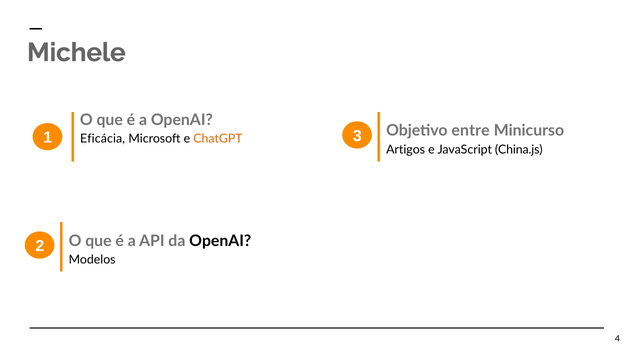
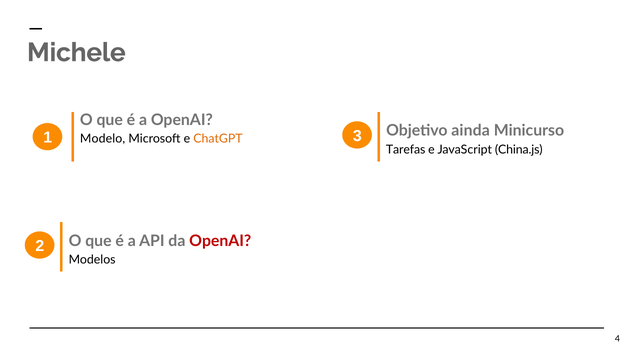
entre: entre -> ainda
Eficácia: Eficácia -> Modelo
Artigos: Artigos -> Tarefas
OpenAI at (220, 241) colour: black -> red
